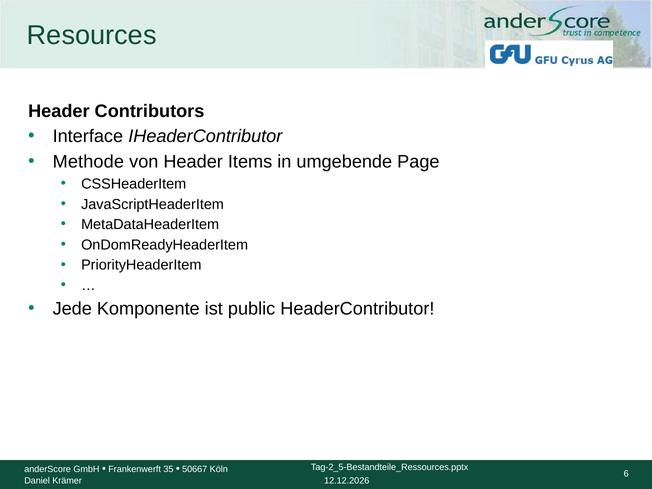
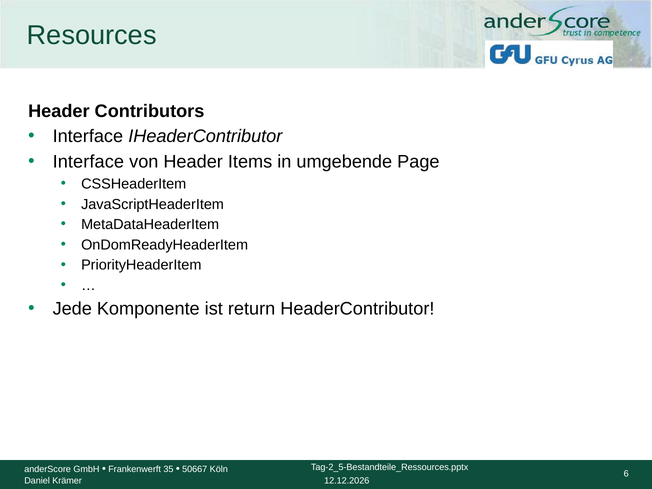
Methode at (88, 162): Methode -> Interface
public: public -> return
